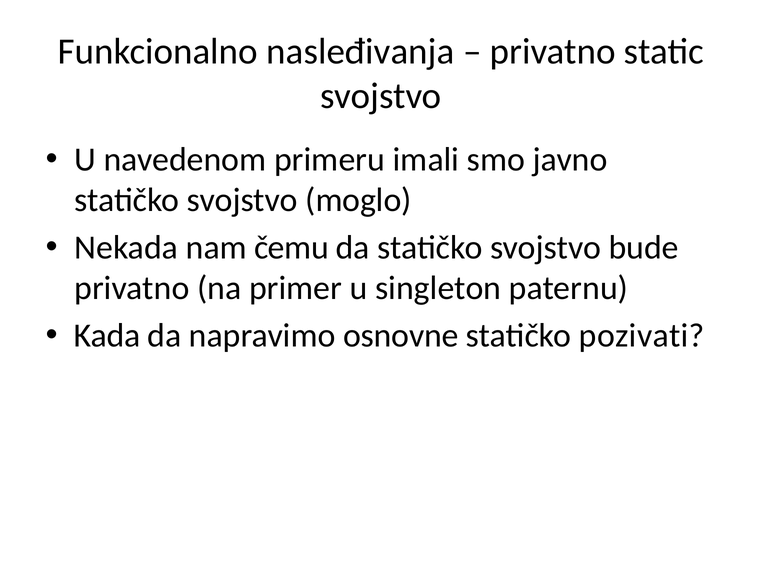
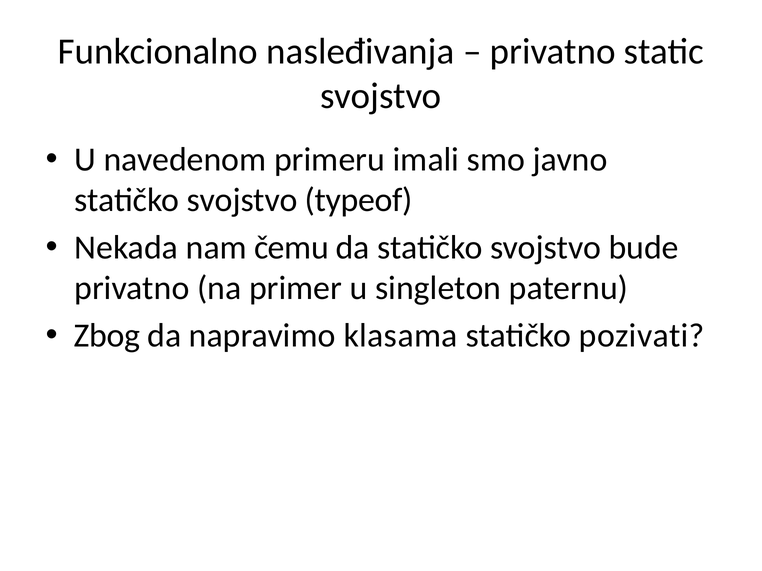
moglo: moglo -> typeof
Kada: Kada -> Zbog
osnovne: osnovne -> klasama
